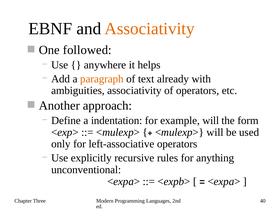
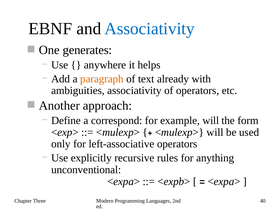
Associativity at (150, 29) colour: orange -> blue
followed: followed -> generates
indentation: indentation -> correspond
